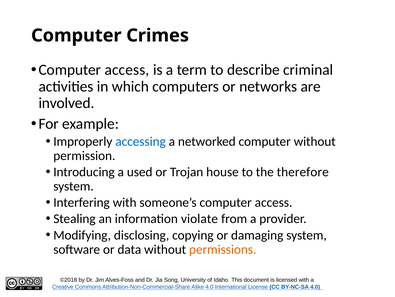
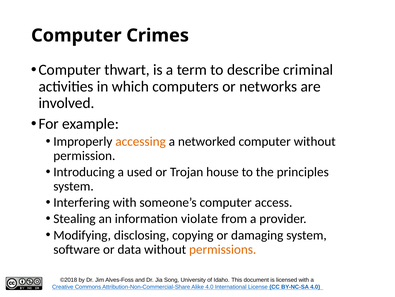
access at (127, 70): access -> thwart
accessing colour: blue -> orange
therefore: therefore -> principles
